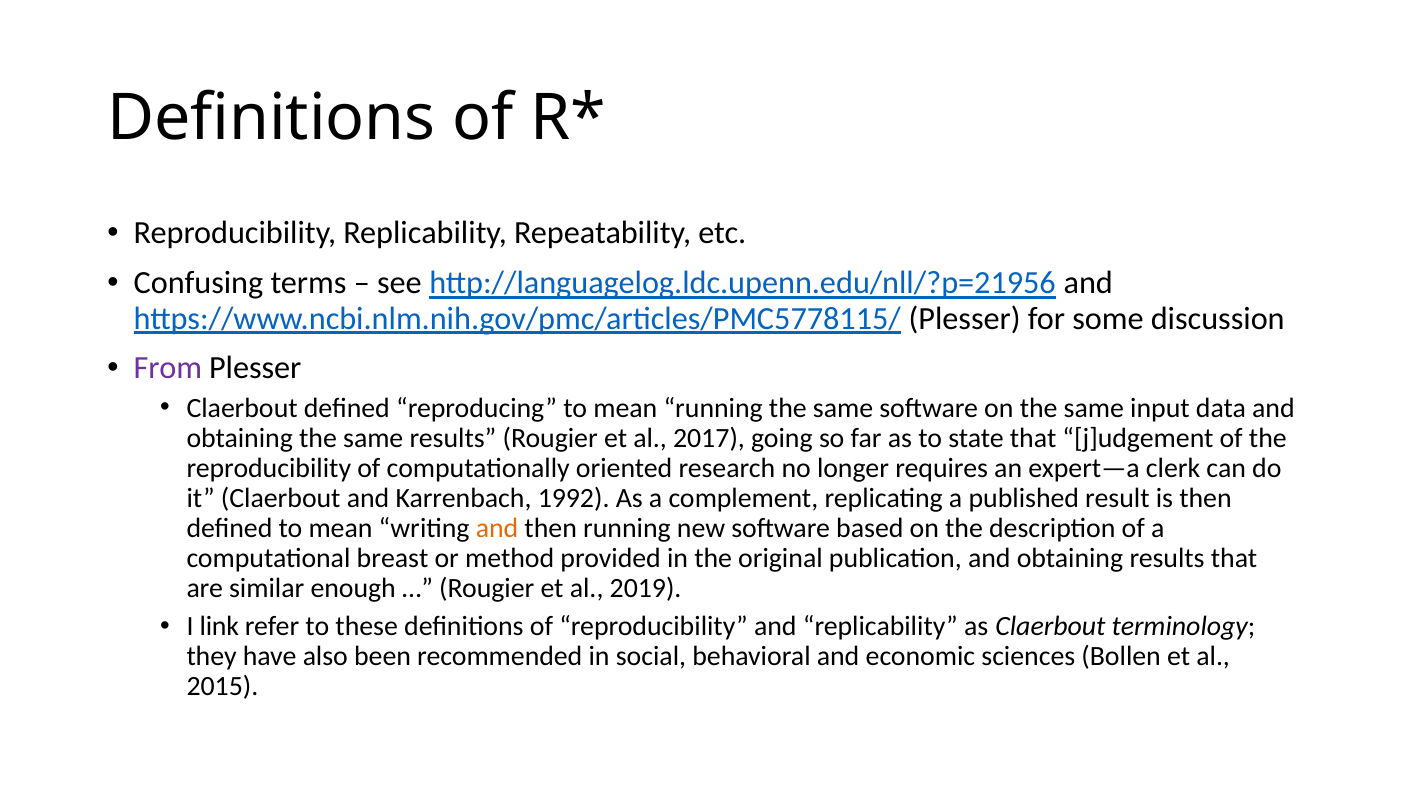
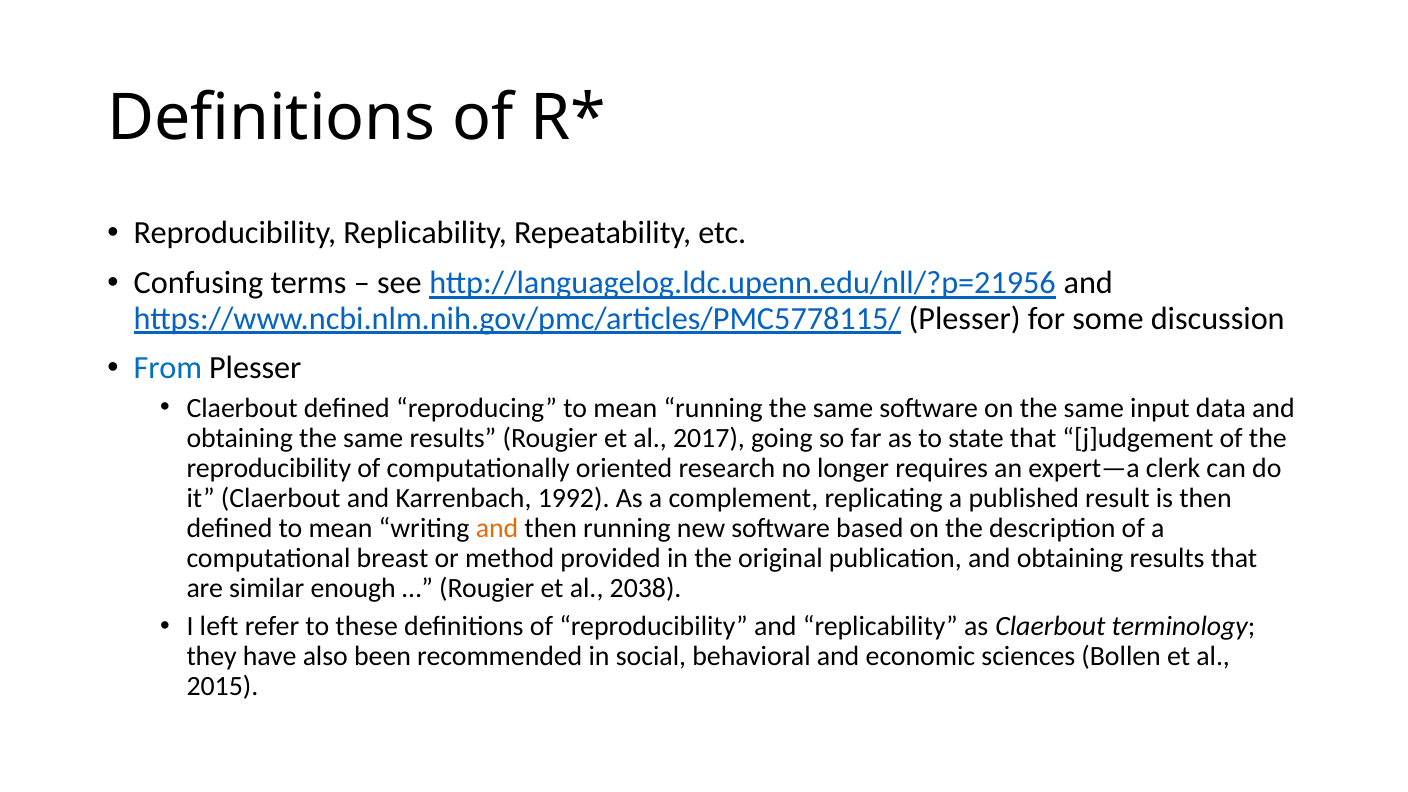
From colour: purple -> blue
2019: 2019 -> 2038
link: link -> left
